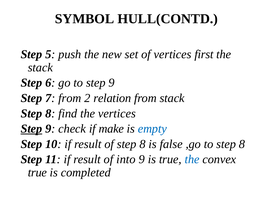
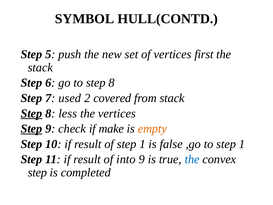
to step 9: 9 -> 8
7 from: from -> used
relation: relation -> covered
Step at (31, 113) underline: none -> present
find: find -> less
empty colour: blue -> orange
of step 8: 8 -> 1
to step 8: 8 -> 1
true at (37, 172): true -> step
